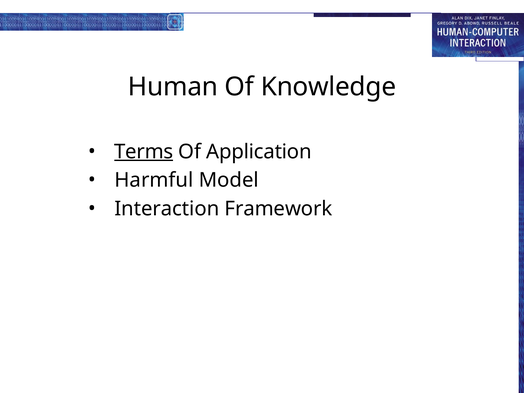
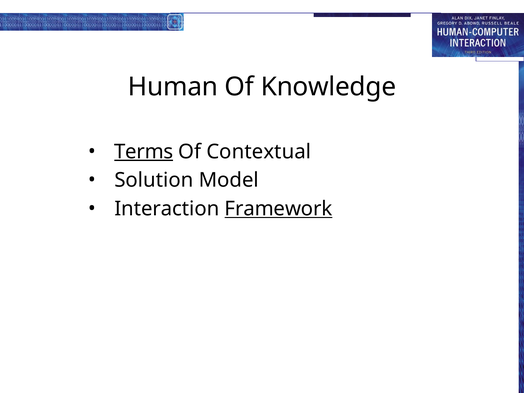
Application: Application -> Contextual
Harmful: Harmful -> Solution
Framework underline: none -> present
